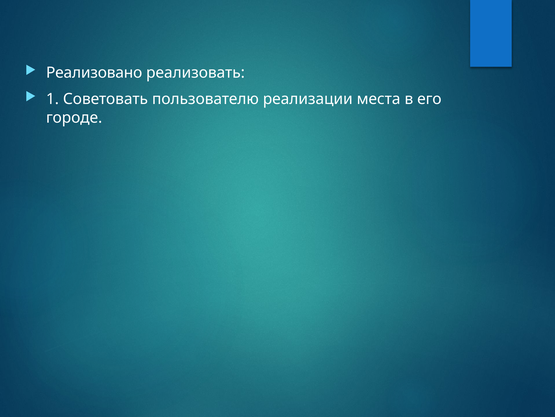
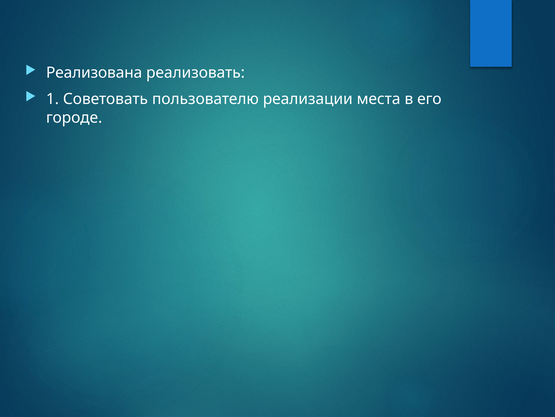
Реализовано: Реализовано -> Реализована
